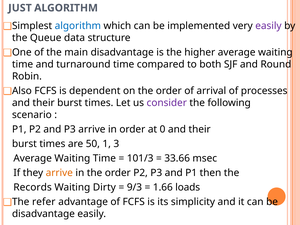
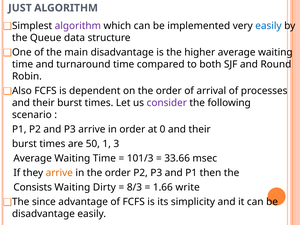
algorithm at (78, 26) colour: blue -> purple
easily at (268, 26) colour: purple -> blue
Records: Records -> Consists
9/3: 9/3 -> 8/3
loads: loads -> write
refer: refer -> since
